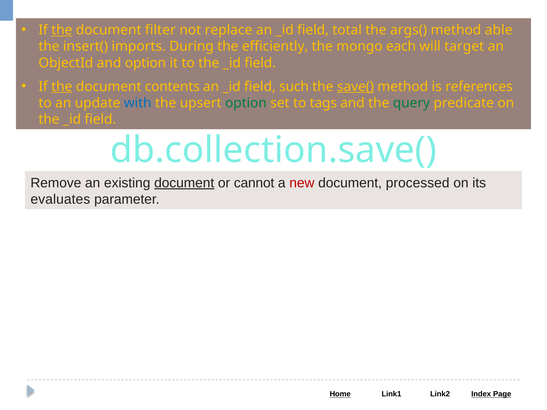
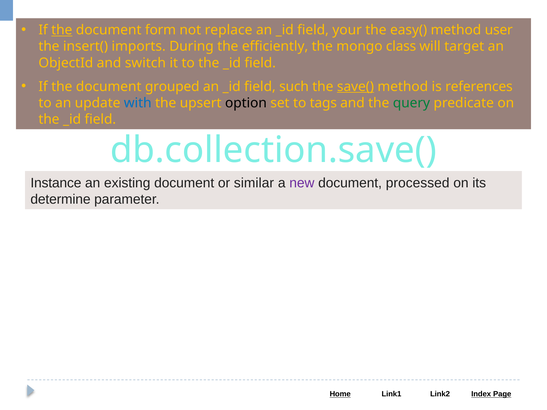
filter: filter -> form
total: total -> your
args(: args( -> easy(
able: able -> user
each: each -> class
and option: option -> switch
the at (62, 87) underline: present -> none
contents: contents -> grouped
option at (246, 103) colour: green -> black
Remove: Remove -> Instance
document at (184, 183) underline: present -> none
cannot: cannot -> similar
new colour: red -> purple
evaluates: evaluates -> determine
